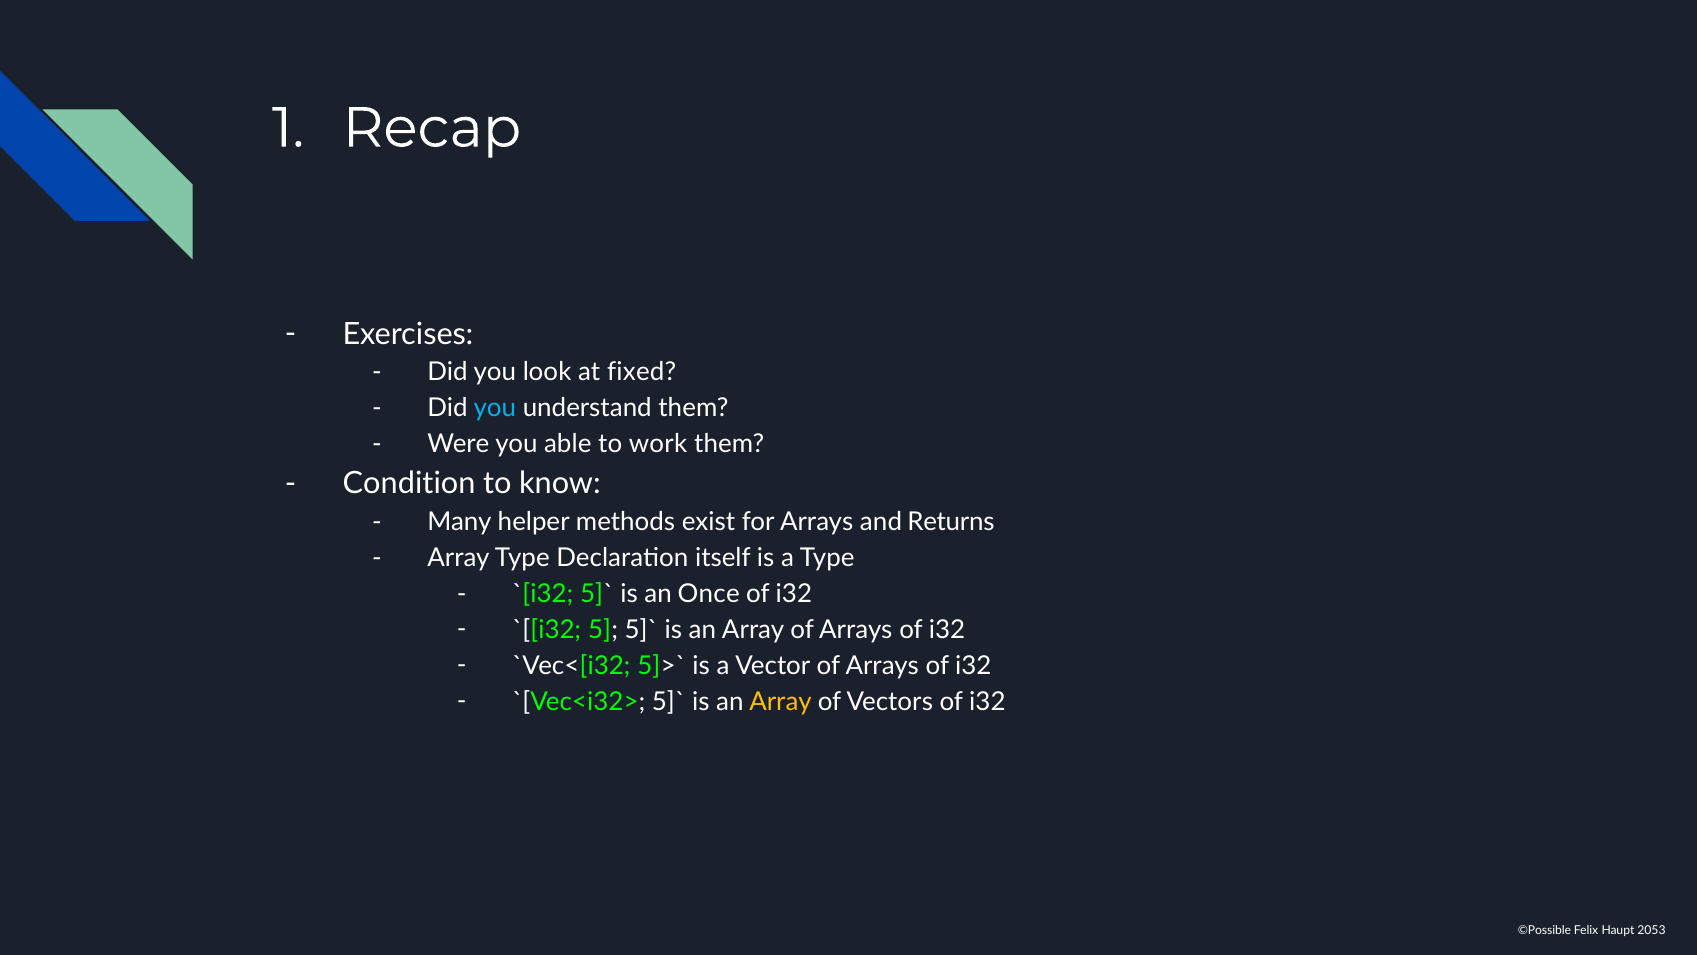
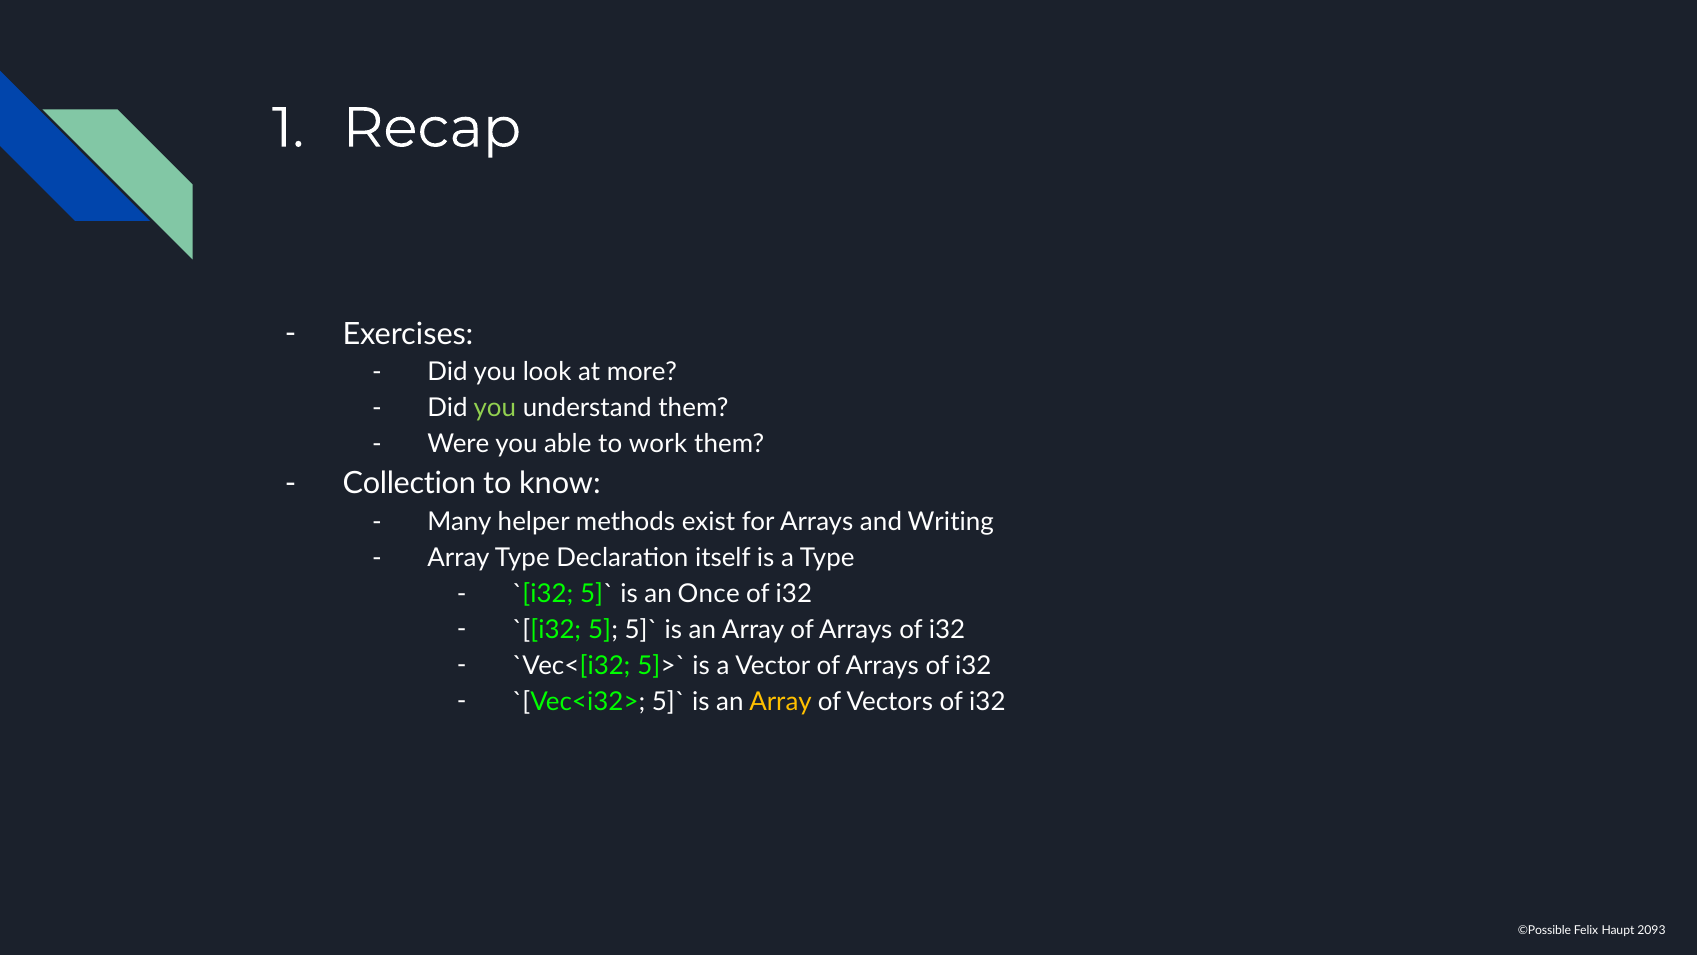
fixed: fixed -> more
you at (495, 408) colour: light blue -> light green
Condition: Condition -> Collection
Returns: Returns -> Writing
2053: 2053 -> 2093
